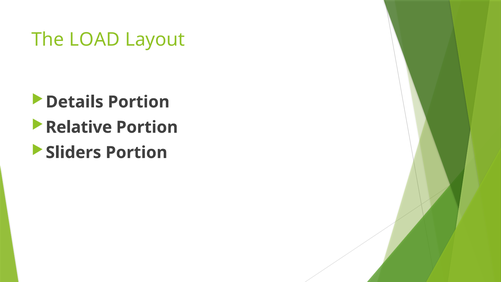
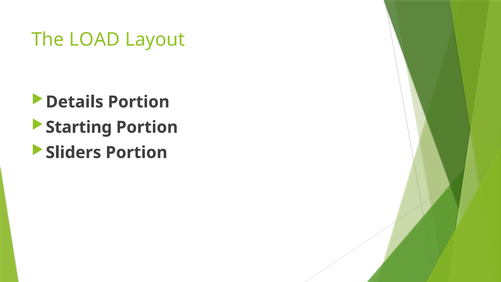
Relative: Relative -> Starting
